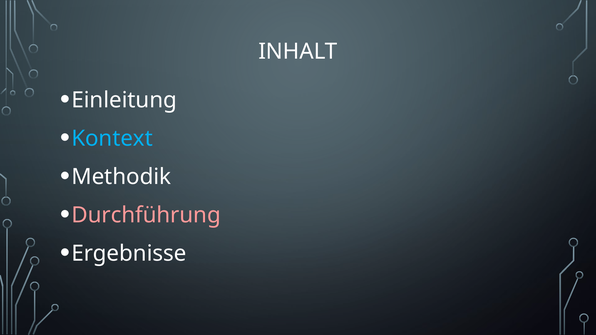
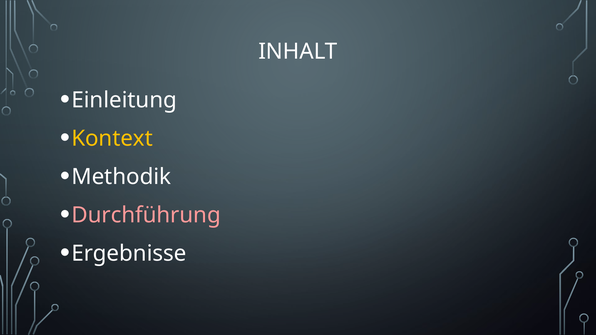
Kontext colour: light blue -> yellow
